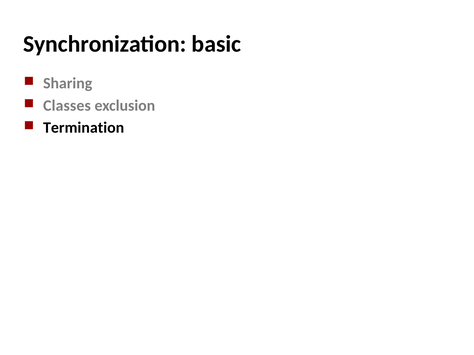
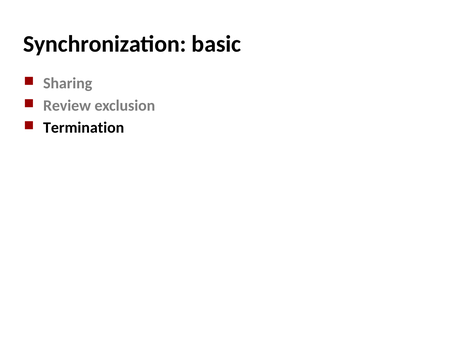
Classes: Classes -> Review
